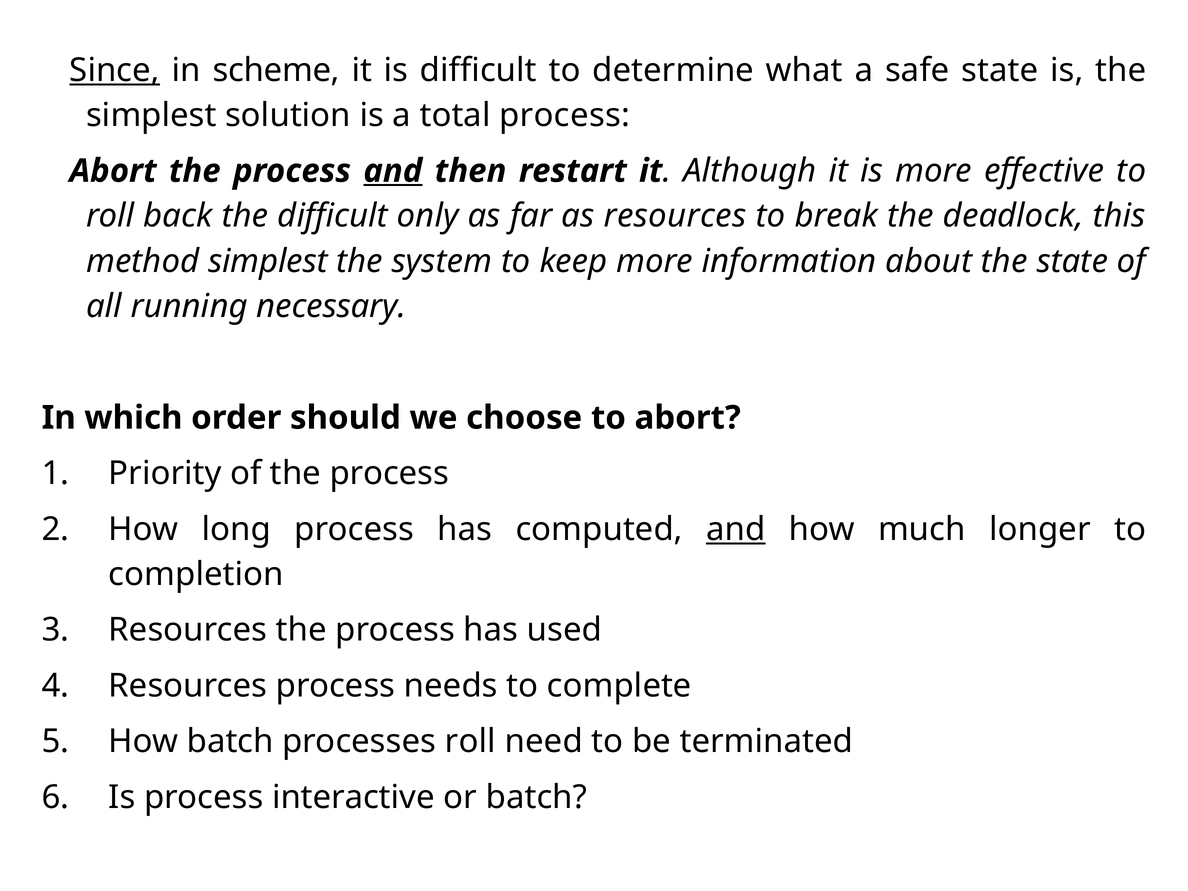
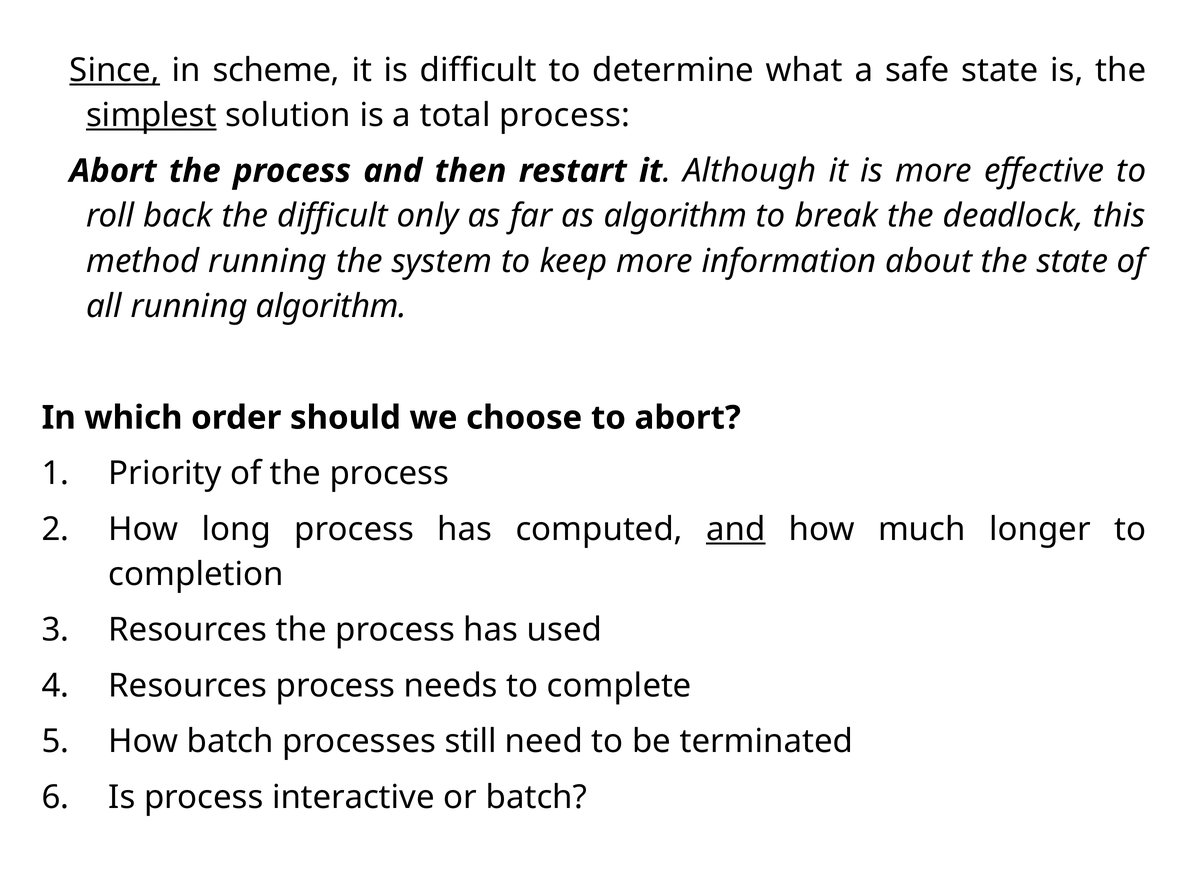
simplest at (151, 115) underline: none -> present
and at (393, 171) underline: present -> none
as resources: resources -> algorithm
method simplest: simplest -> running
running necessary: necessary -> algorithm
processes roll: roll -> still
